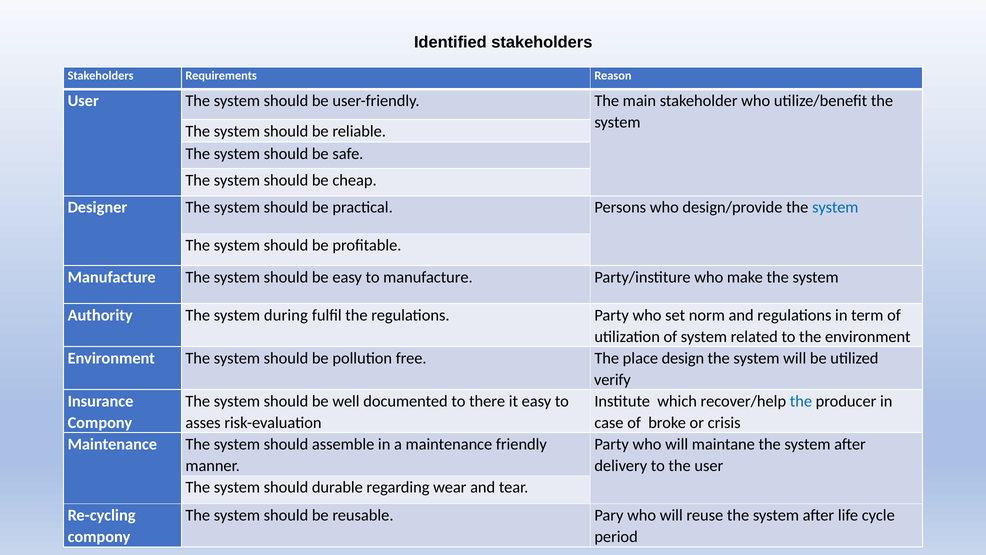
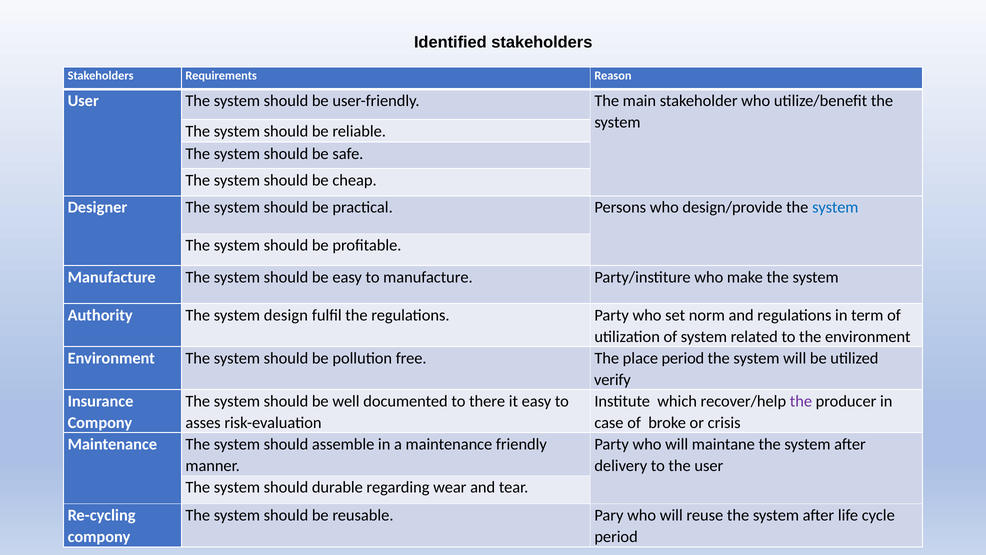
during: during -> design
place design: design -> period
the at (801, 401) colour: blue -> purple
